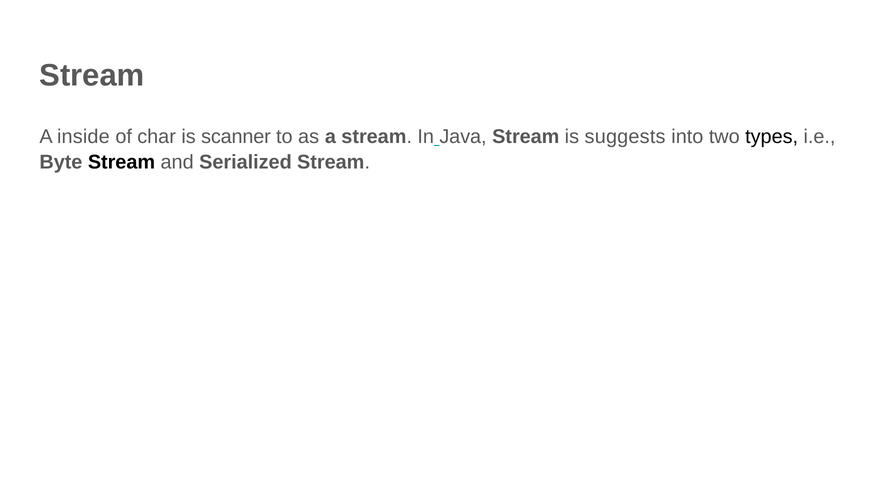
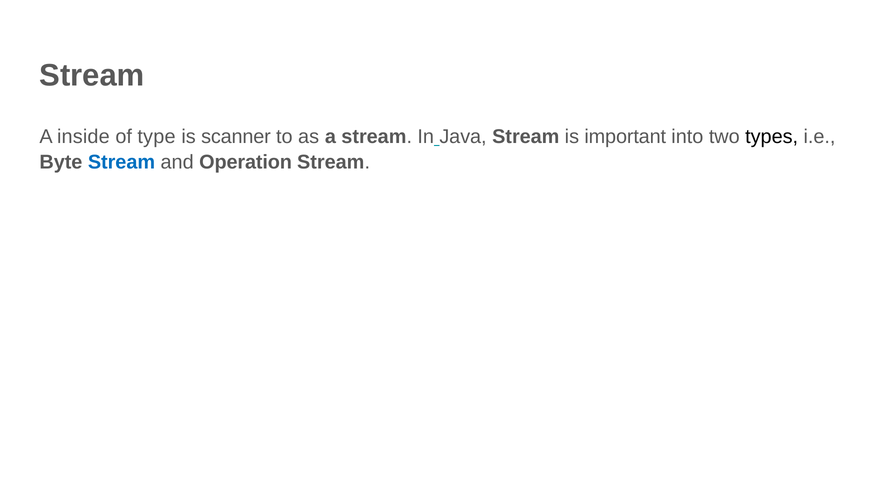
char: char -> type
suggests: suggests -> important
Stream at (121, 162) colour: black -> blue
Serialized: Serialized -> Operation
